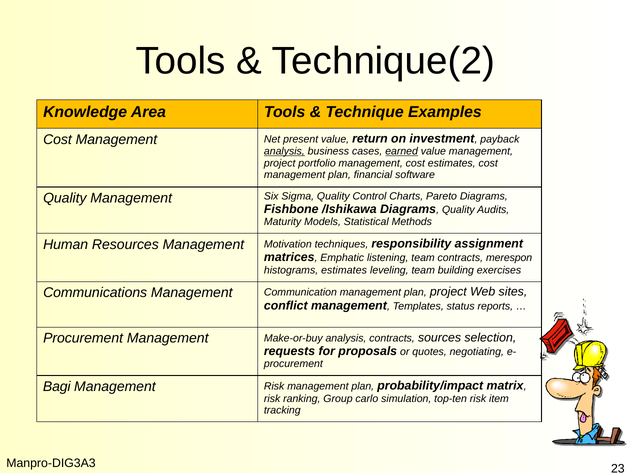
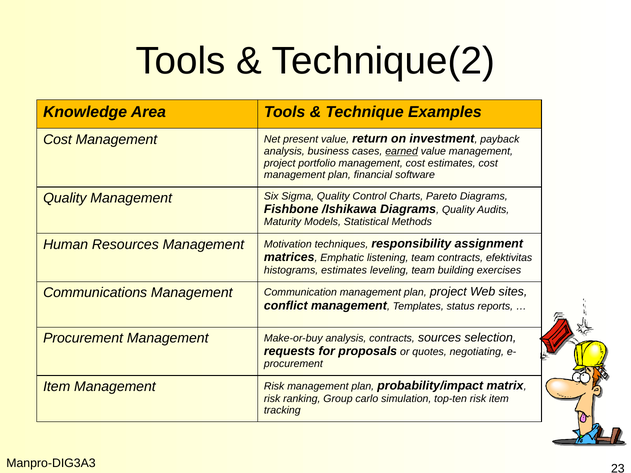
analysis at (284, 151) underline: present -> none
merespon: merespon -> efektivitas
Bagi at (57, 387): Bagi -> Item
